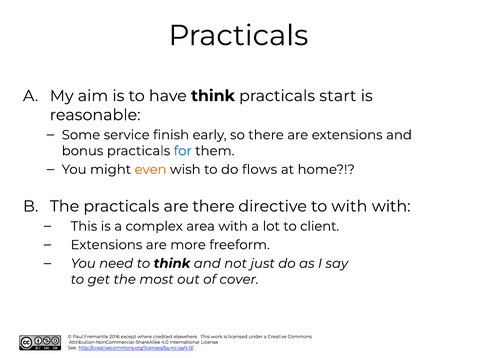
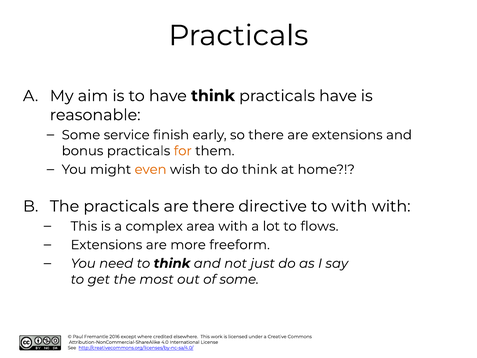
practicals start: start -> have
for colour: blue -> orange
do flows: flows -> think
client: client -> flows
of cover: cover -> some
